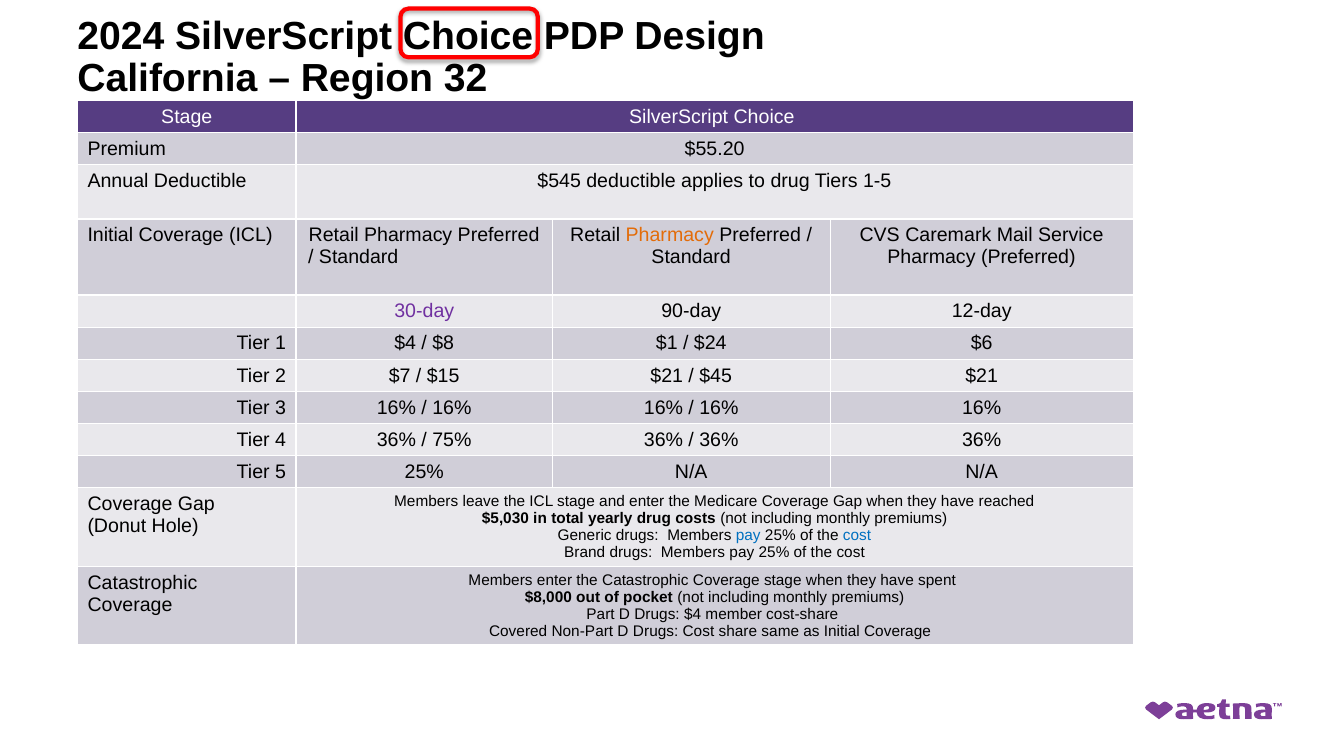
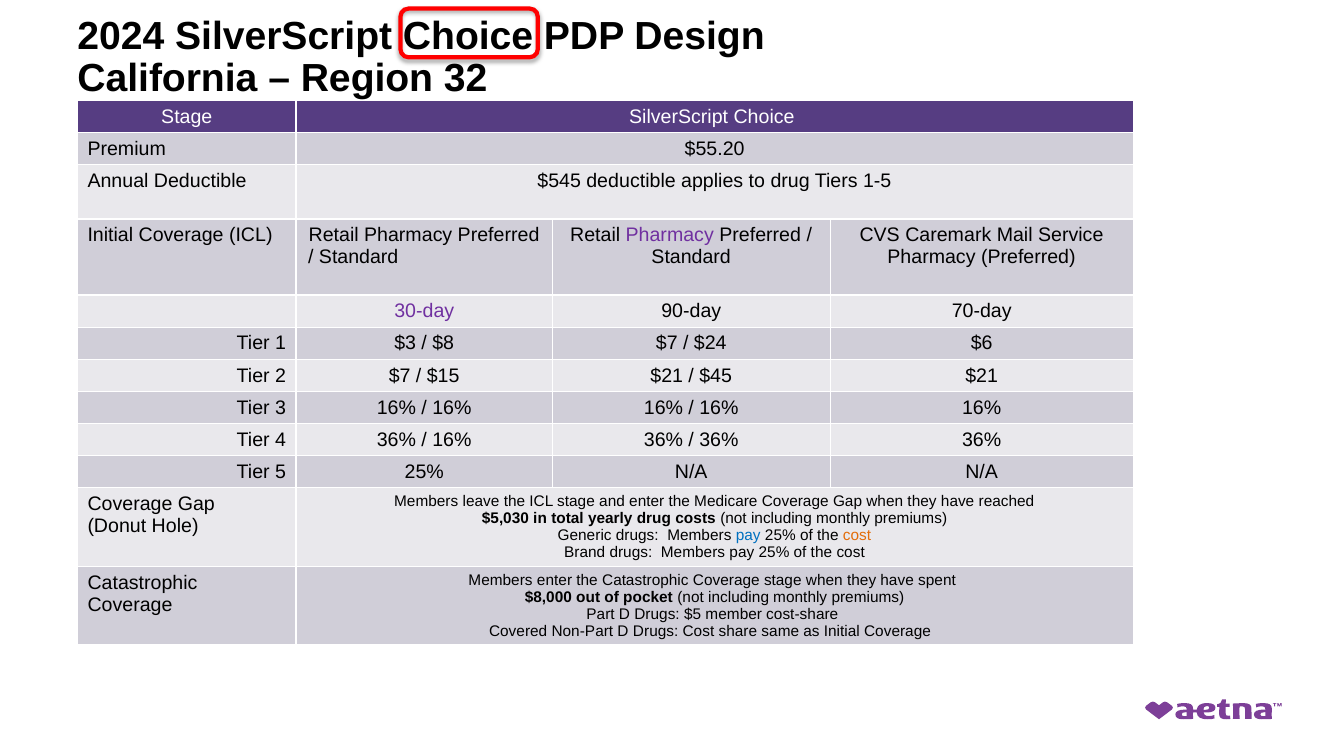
Pharmacy at (670, 235) colour: orange -> purple
12-day: 12-day -> 70-day
1 $4: $4 -> $3
$8 $1: $1 -> $7
75% at (452, 440): 75% -> 16%
cost at (857, 536) colour: blue -> orange
Drugs $4: $4 -> $5
